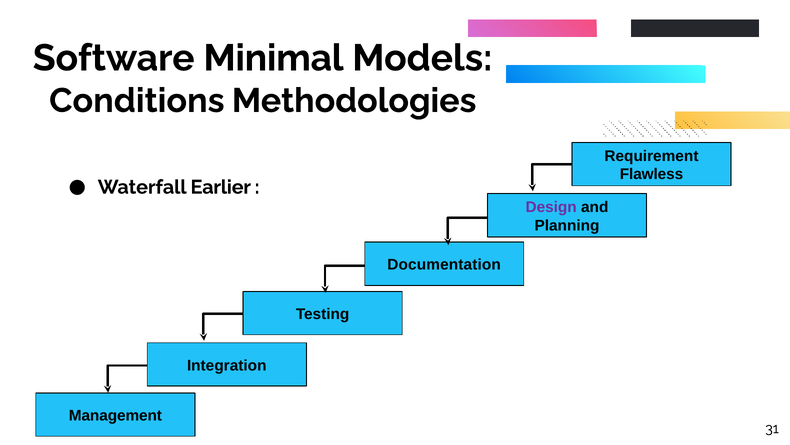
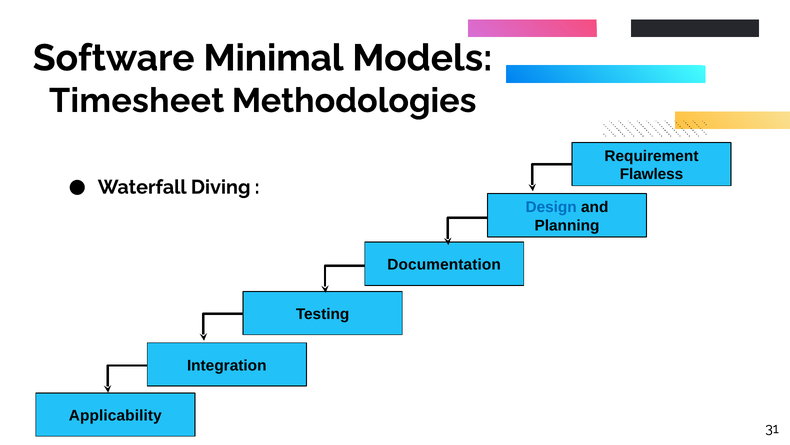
Conditions: Conditions -> Timesheet
Earlier: Earlier -> Diving
Design colour: purple -> blue
Management: Management -> Applicability
